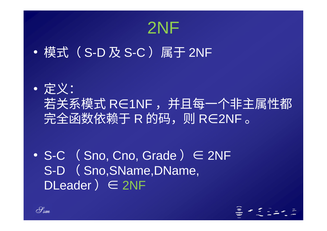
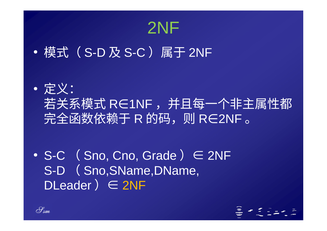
2NF at (134, 186) colour: light green -> yellow
